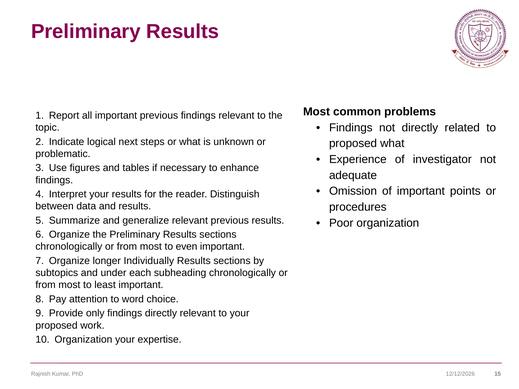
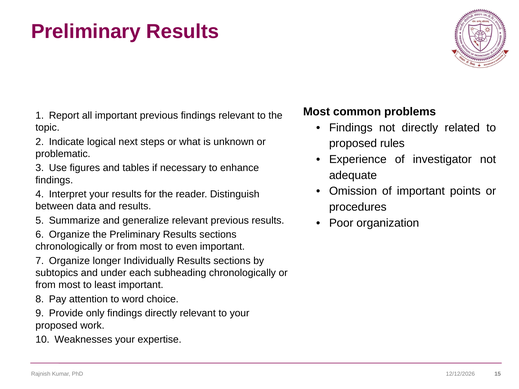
proposed what: what -> rules
10 Organization: Organization -> Weaknesses
